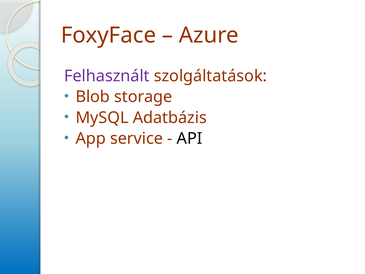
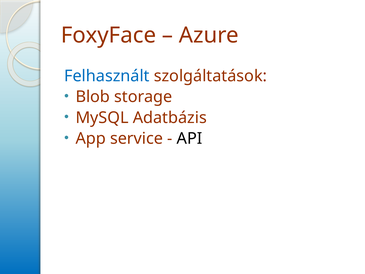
Felhasznált colour: purple -> blue
